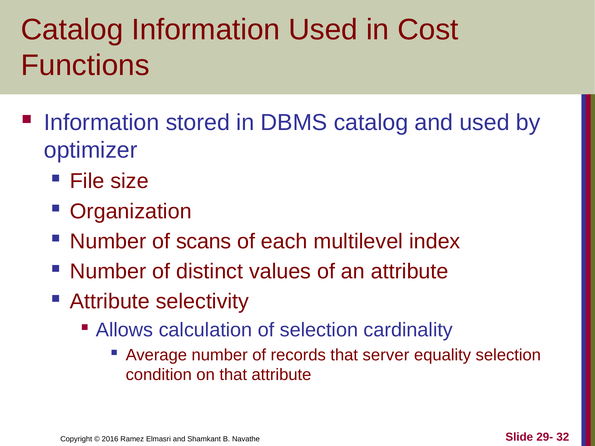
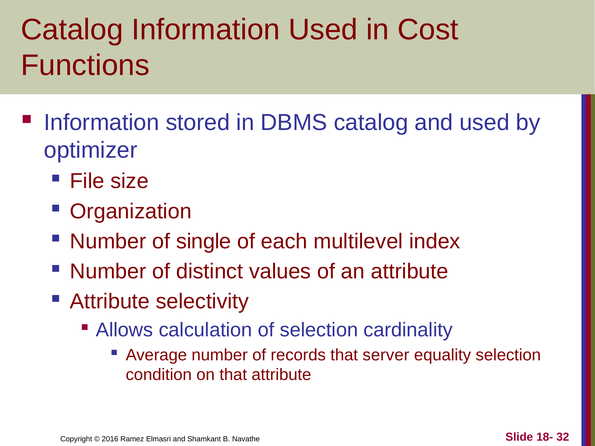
scans: scans -> single
29-: 29- -> 18-
